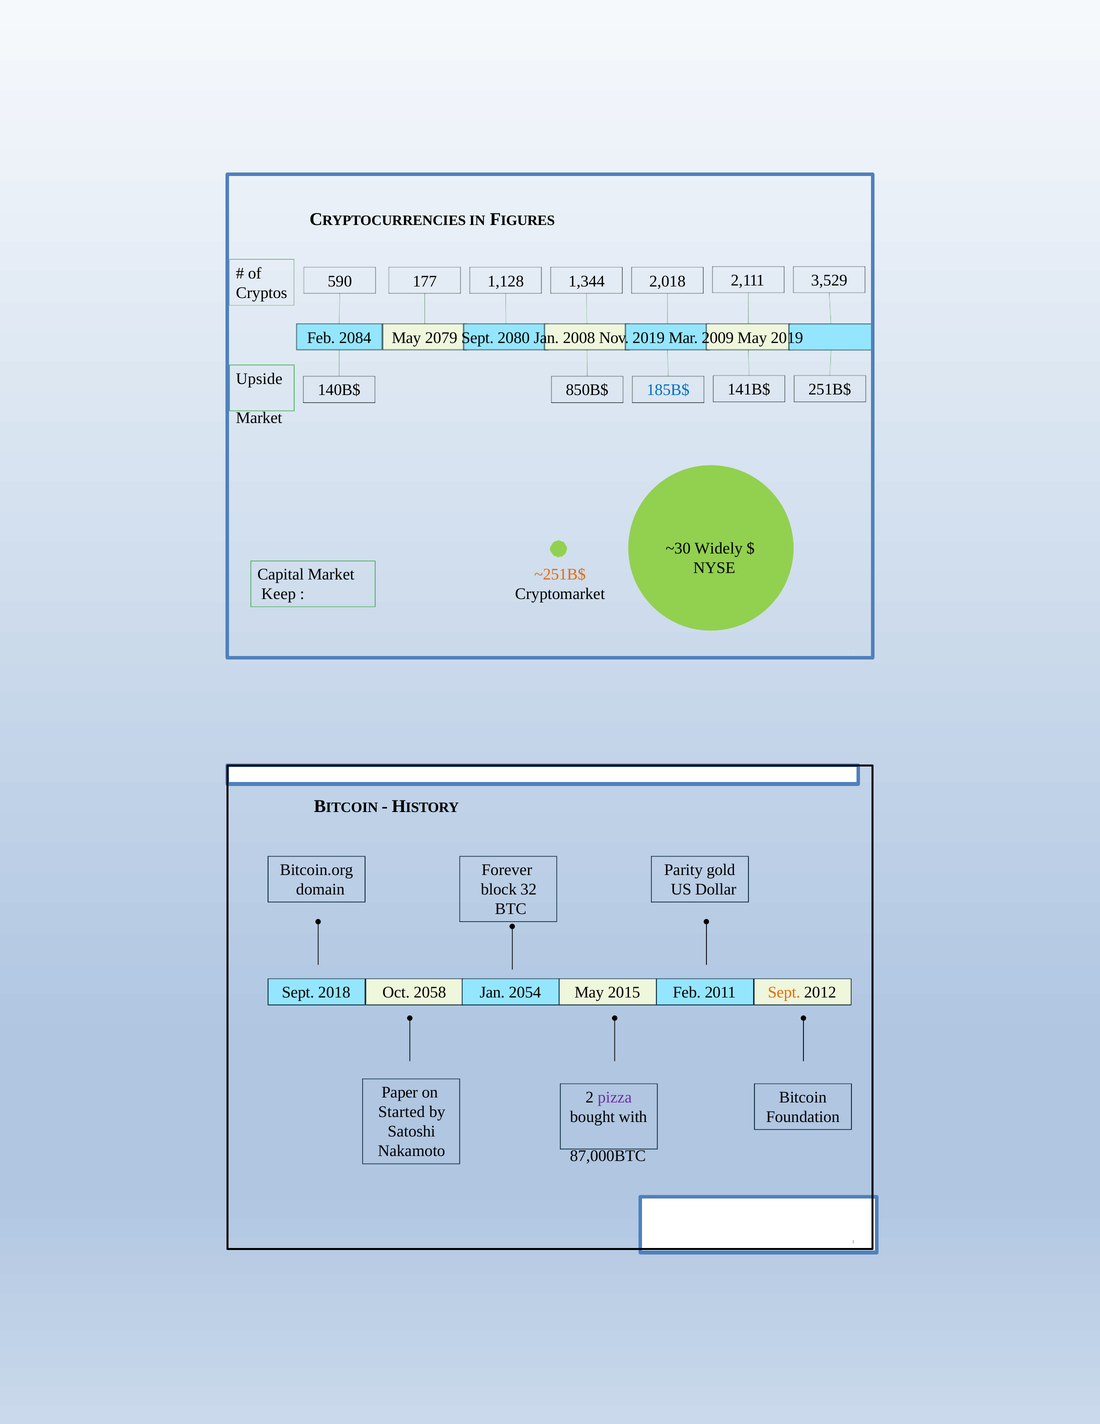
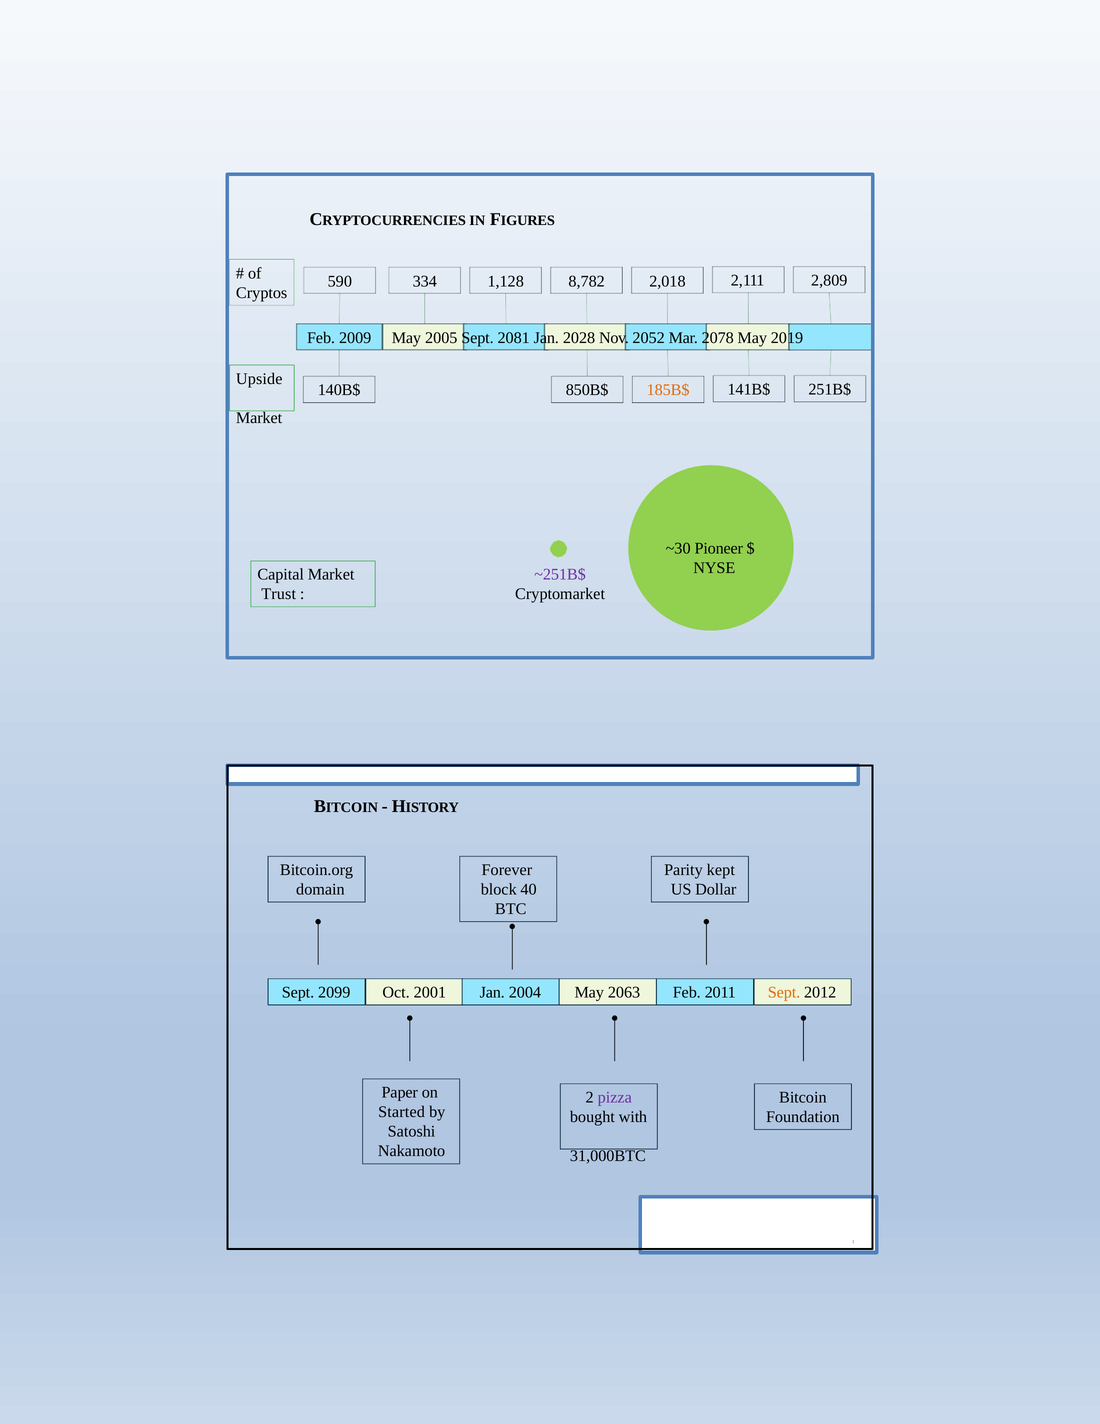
3,529: 3,529 -> 2,809
177: 177 -> 334
1,344: 1,344 -> 8,782
2084: 2084 -> 2009
2079: 2079 -> 2005
2080: 2080 -> 2081
2008: 2008 -> 2028
Nov 2019: 2019 -> 2052
2009: 2009 -> 2078
185B$ colour: blue -> orange
Widely: Widely -> Pioneer
~251B$ colour: orange -> purple
Keep: Keep -> Trust
gold: gold -> kept
32: 32 -> 40
2018: 2018 -> 2099
2058: 2058 -> 2001
2054: 2054 -> 2004
2015: 2015 -> 2063
87,000BTC: 87,000BTC -> 31,000BTC
